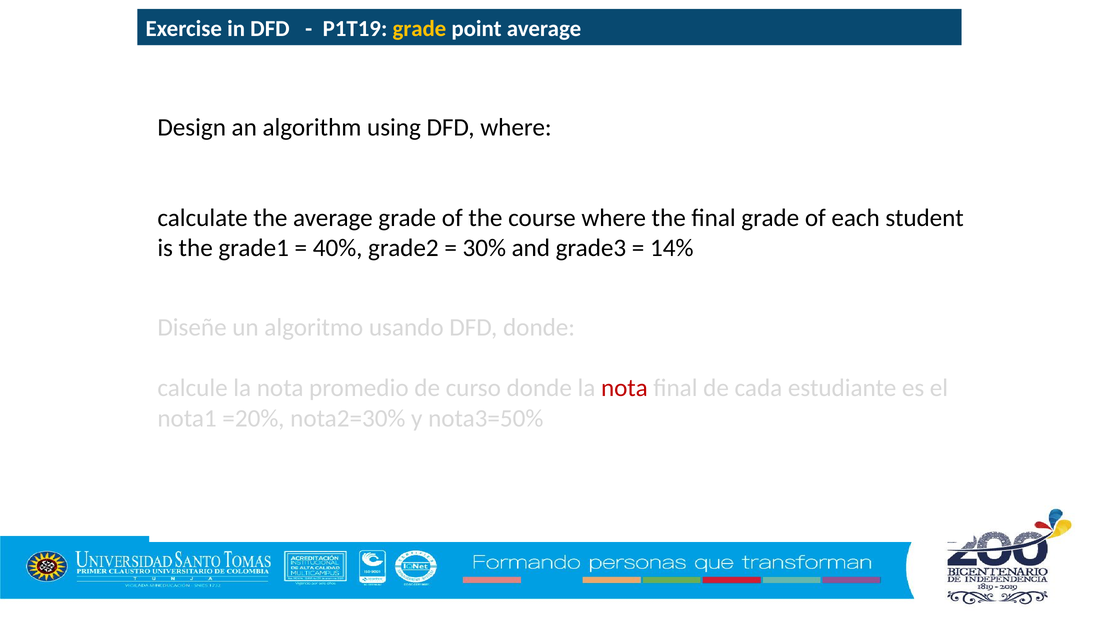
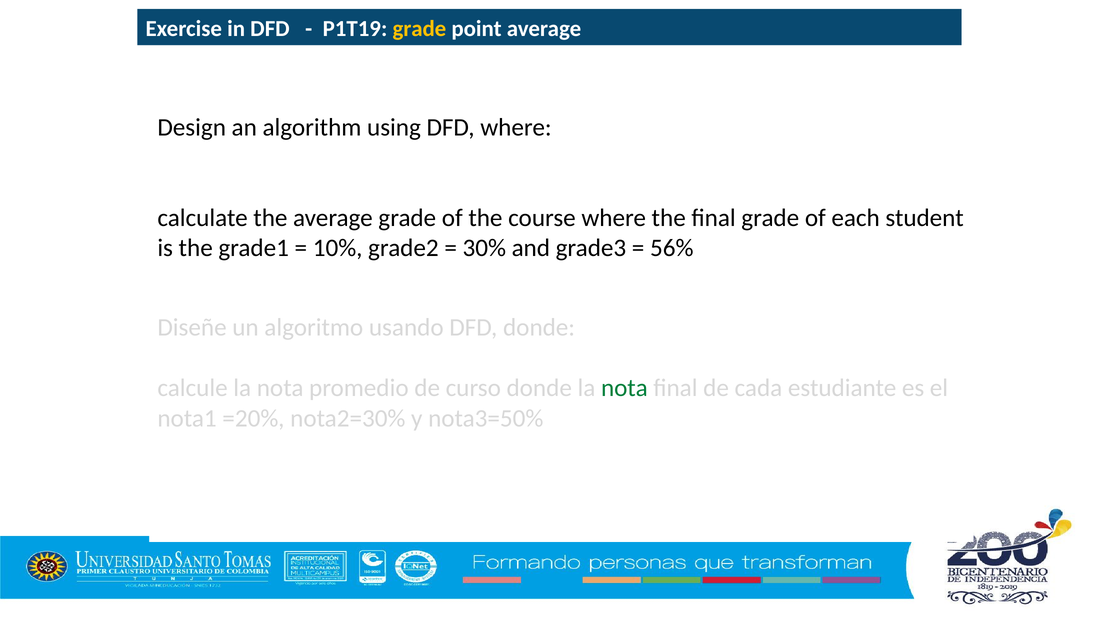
40%: 40% -> 10%
14%: 14% -> 56%
nota at (624, 388) colour: red -> green
